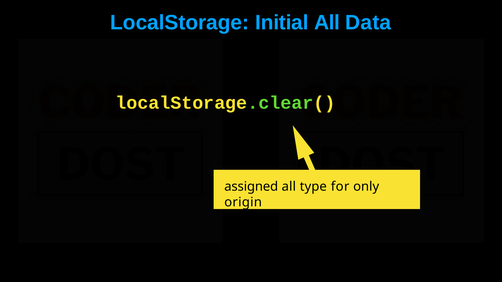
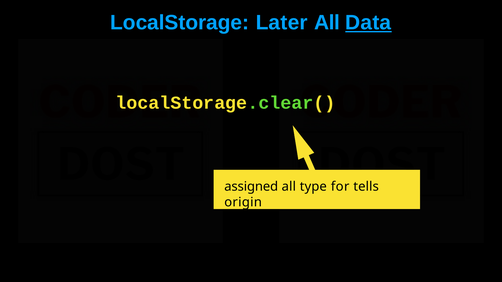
Initial: Initial -> Later
Data underline: none -> present
only: only -> tells
